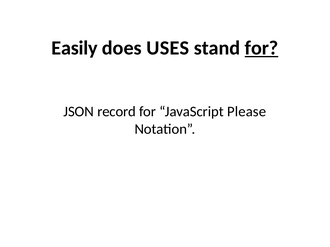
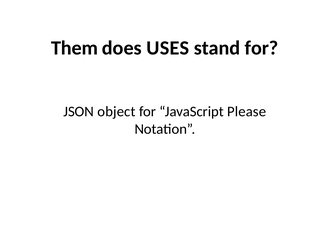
Easily: Easily -> Them
for at (261, 48) underline: present -> none
record: record -> object
